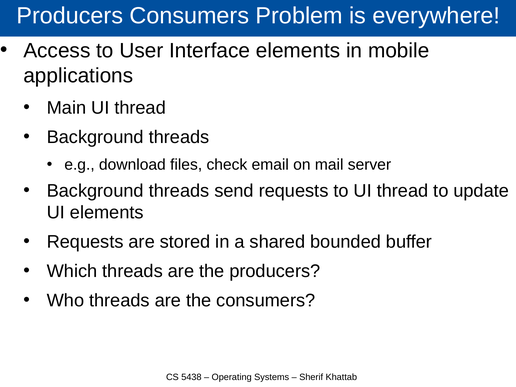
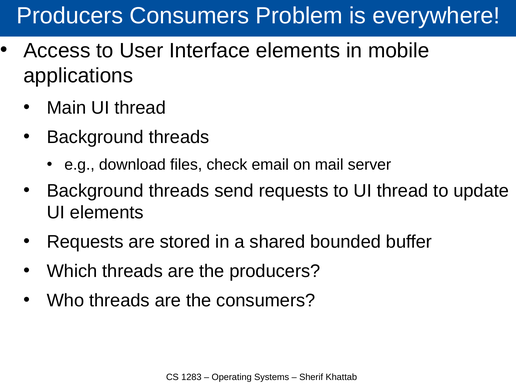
5438: 5438 -> 1283
